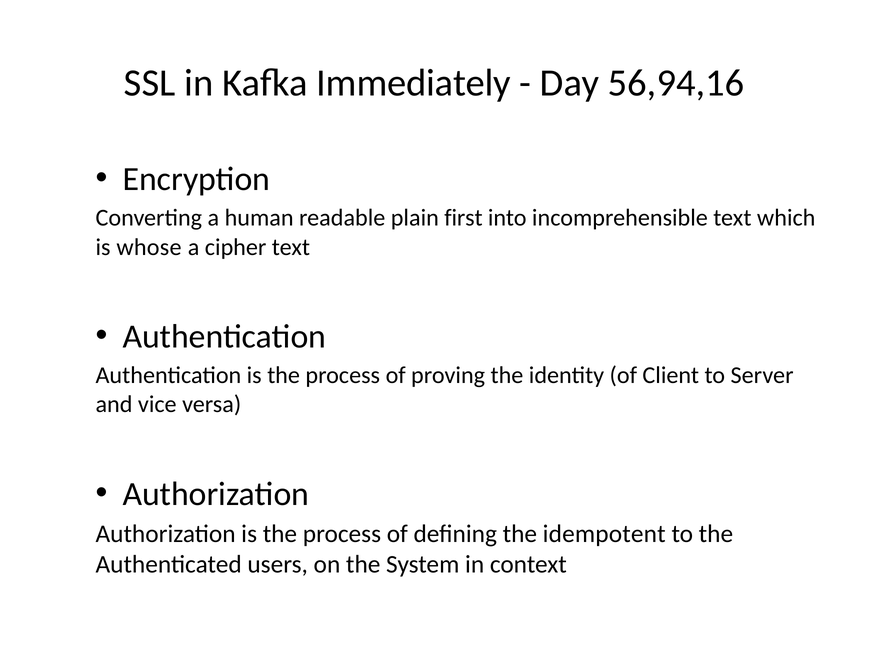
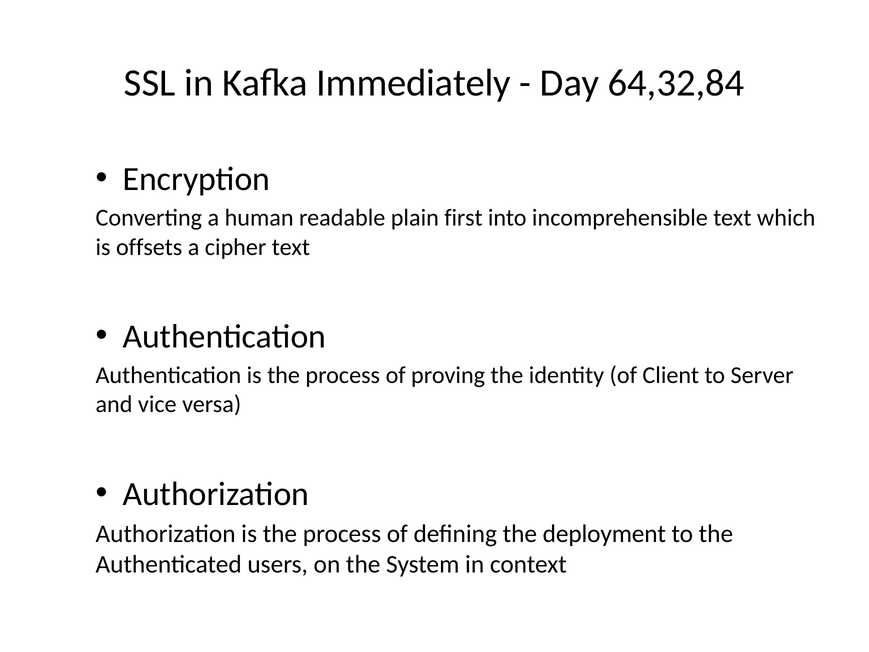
56,94,16: 56,94,16 -> 64,32,84
whose: whose -> offsets
idempotent: idempotent -> deployment
